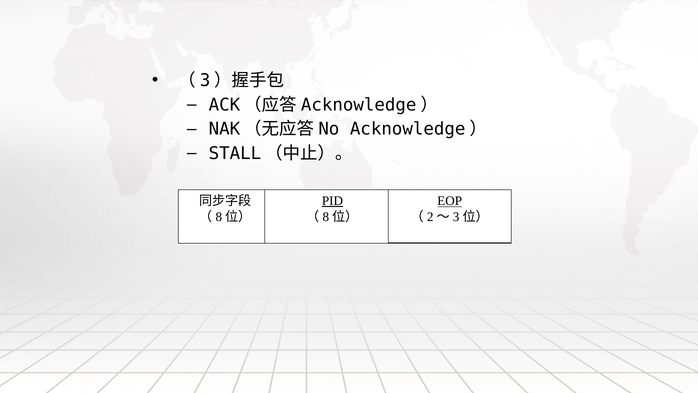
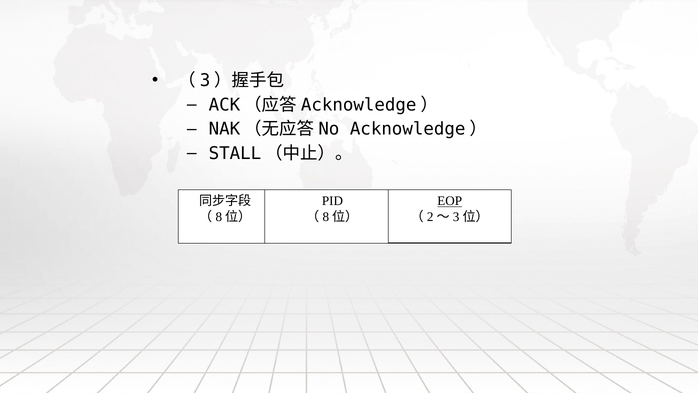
PID underline: present -> none
